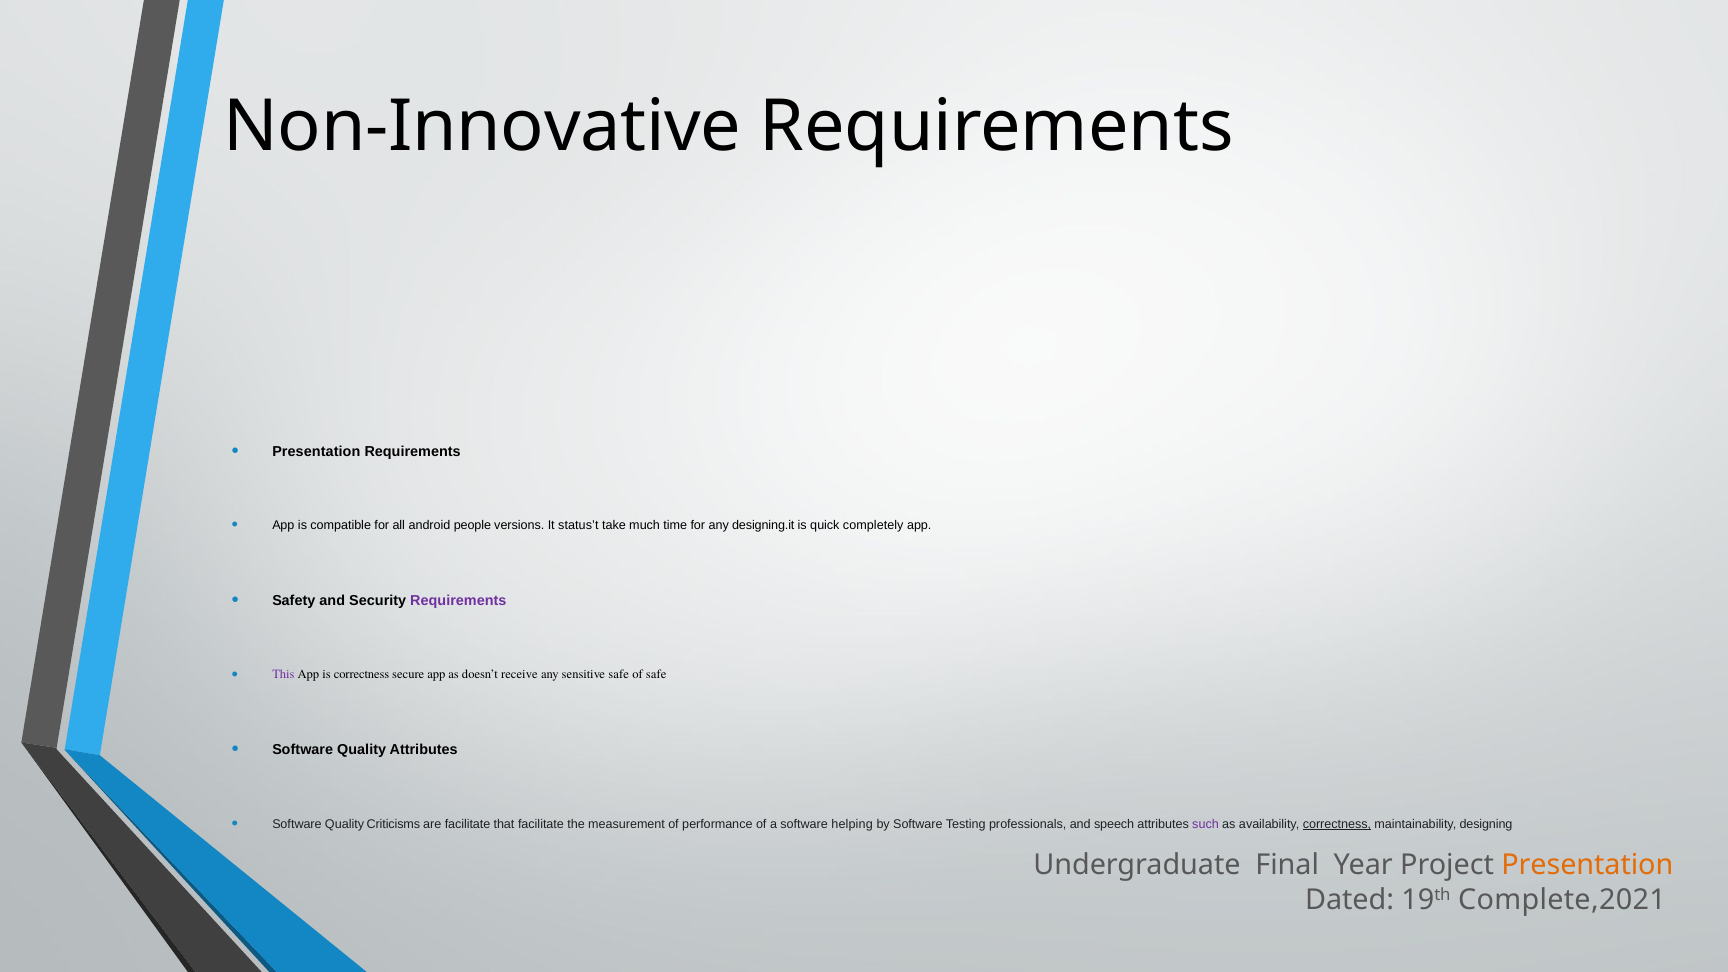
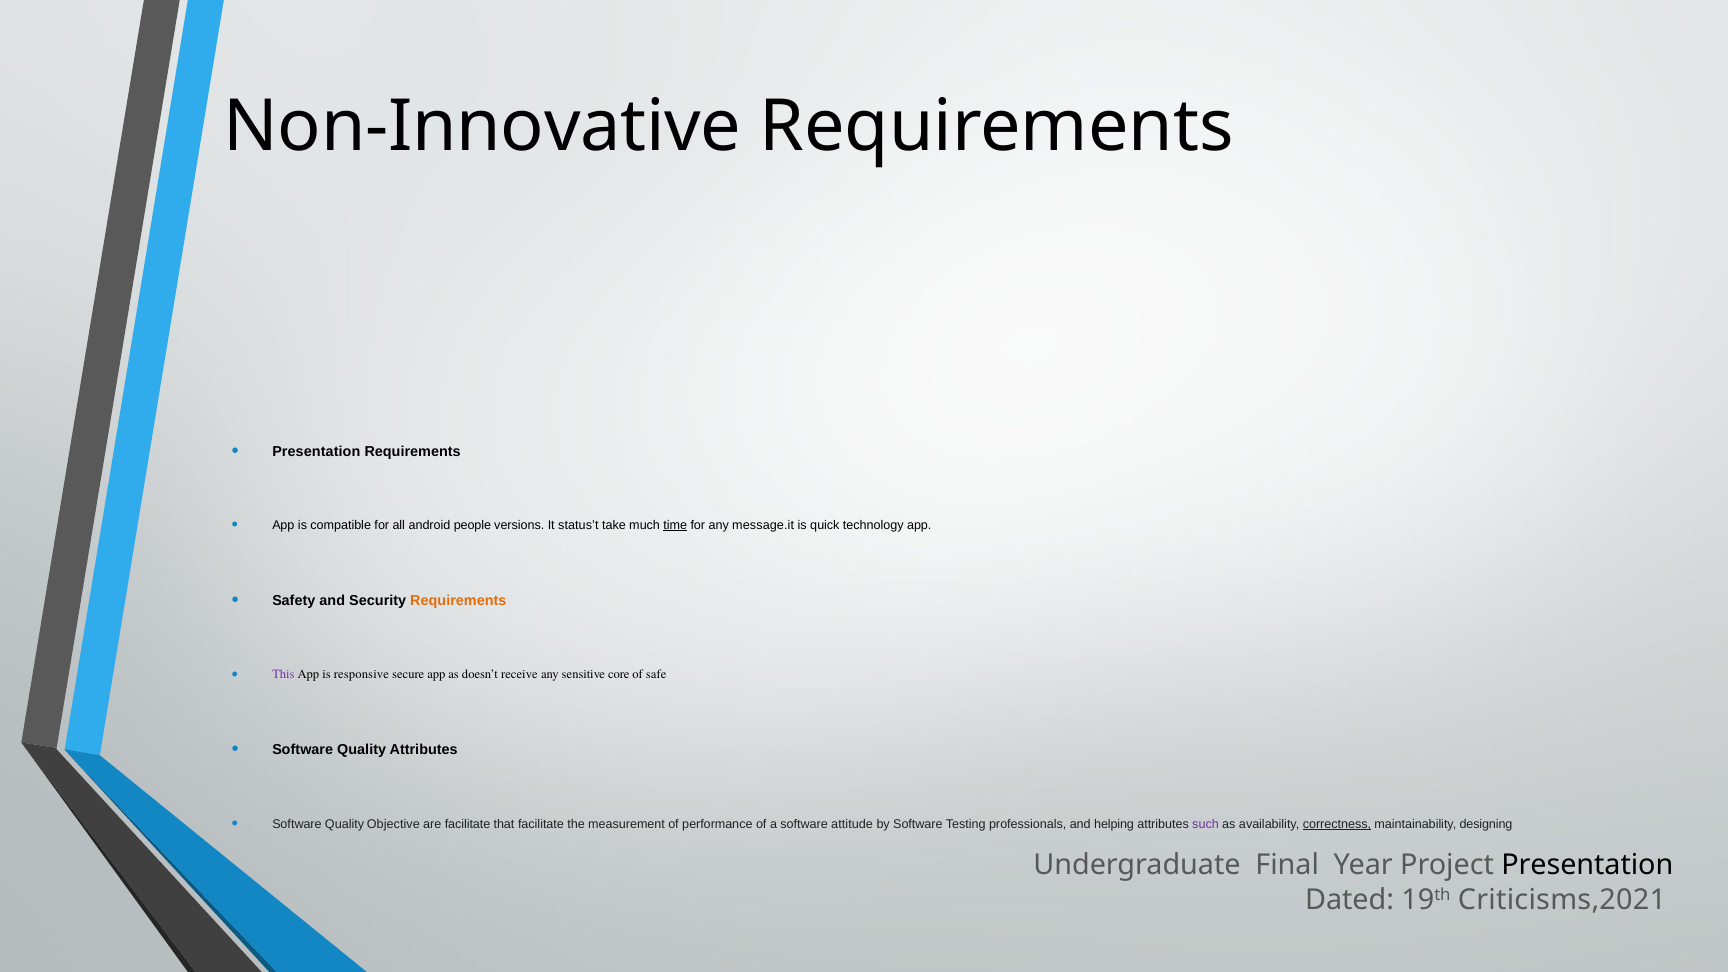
time underline: none -> present
designing.it: designing.it -> message.it
completely: completely -> technology
Requirements at (458, 601) colour: purple -> orange
is correctness: correctness -> responsive
sensitive safe: safe -> core
Criticisms: Criticisms -> Objective
helping: helping -> attitude
speech: speech -> helping
Presentation at (1587, 865) colour: orange -> black
Complete,2021: Complete,2021 -> Criticisms,2021
